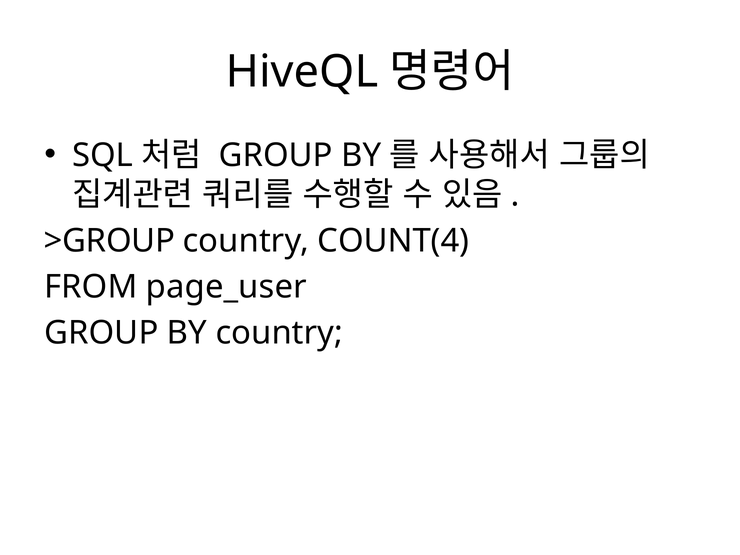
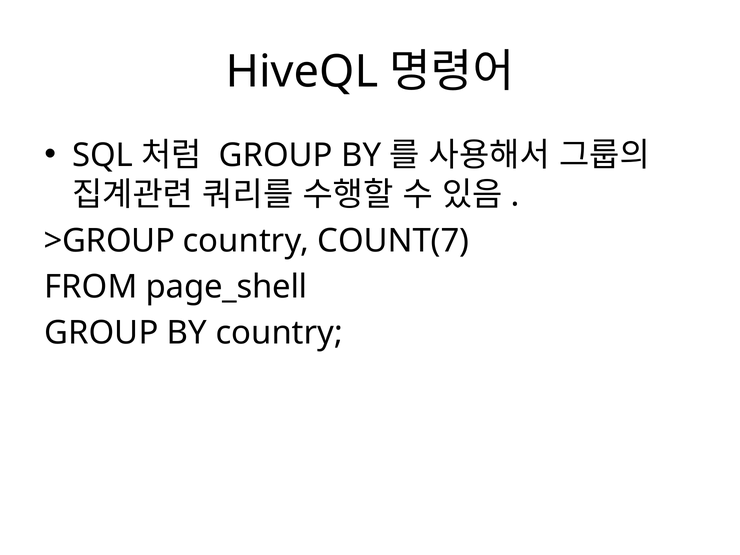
COUNT(4: COUNT(4 -> COUNT(7
page_user: page_user -> page_shell
